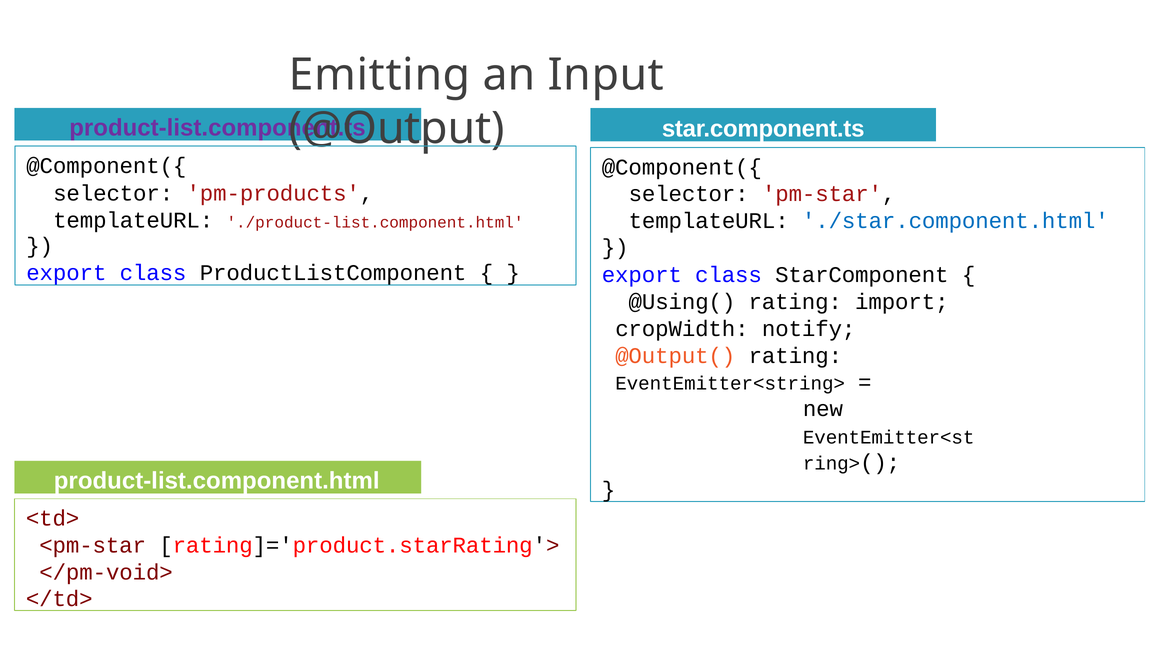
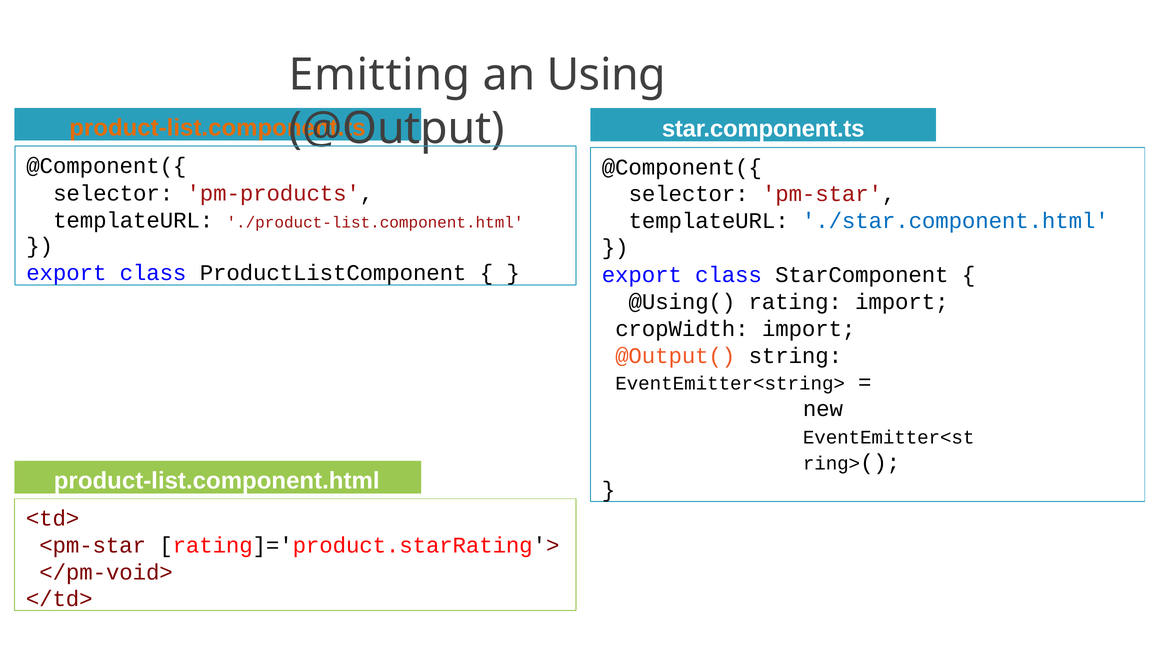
Input: Input -> Using
product-list.component.ts colour: purple -> orange
cropWidth notify: notify -> import
@Output( rating: rating -> string
